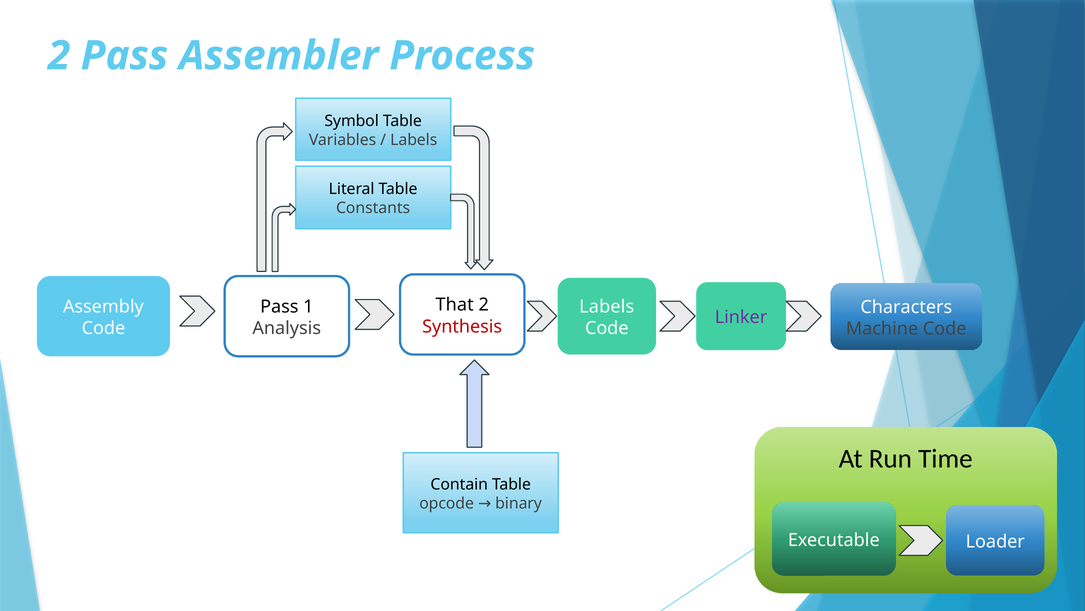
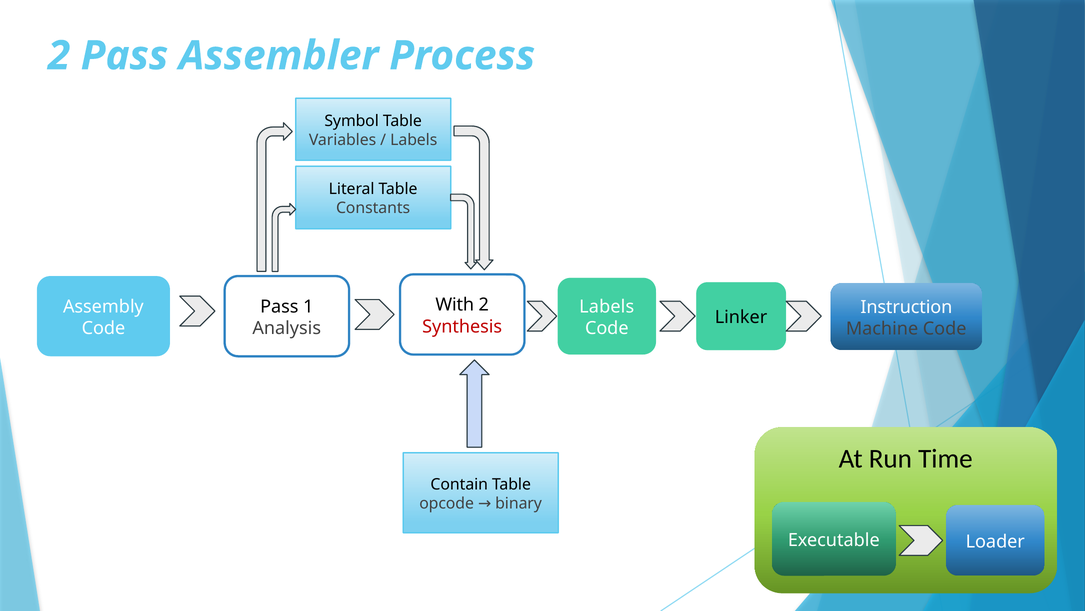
That: That -> With
Characters: Characters -> Instruction
Linker colour: purple -> black
